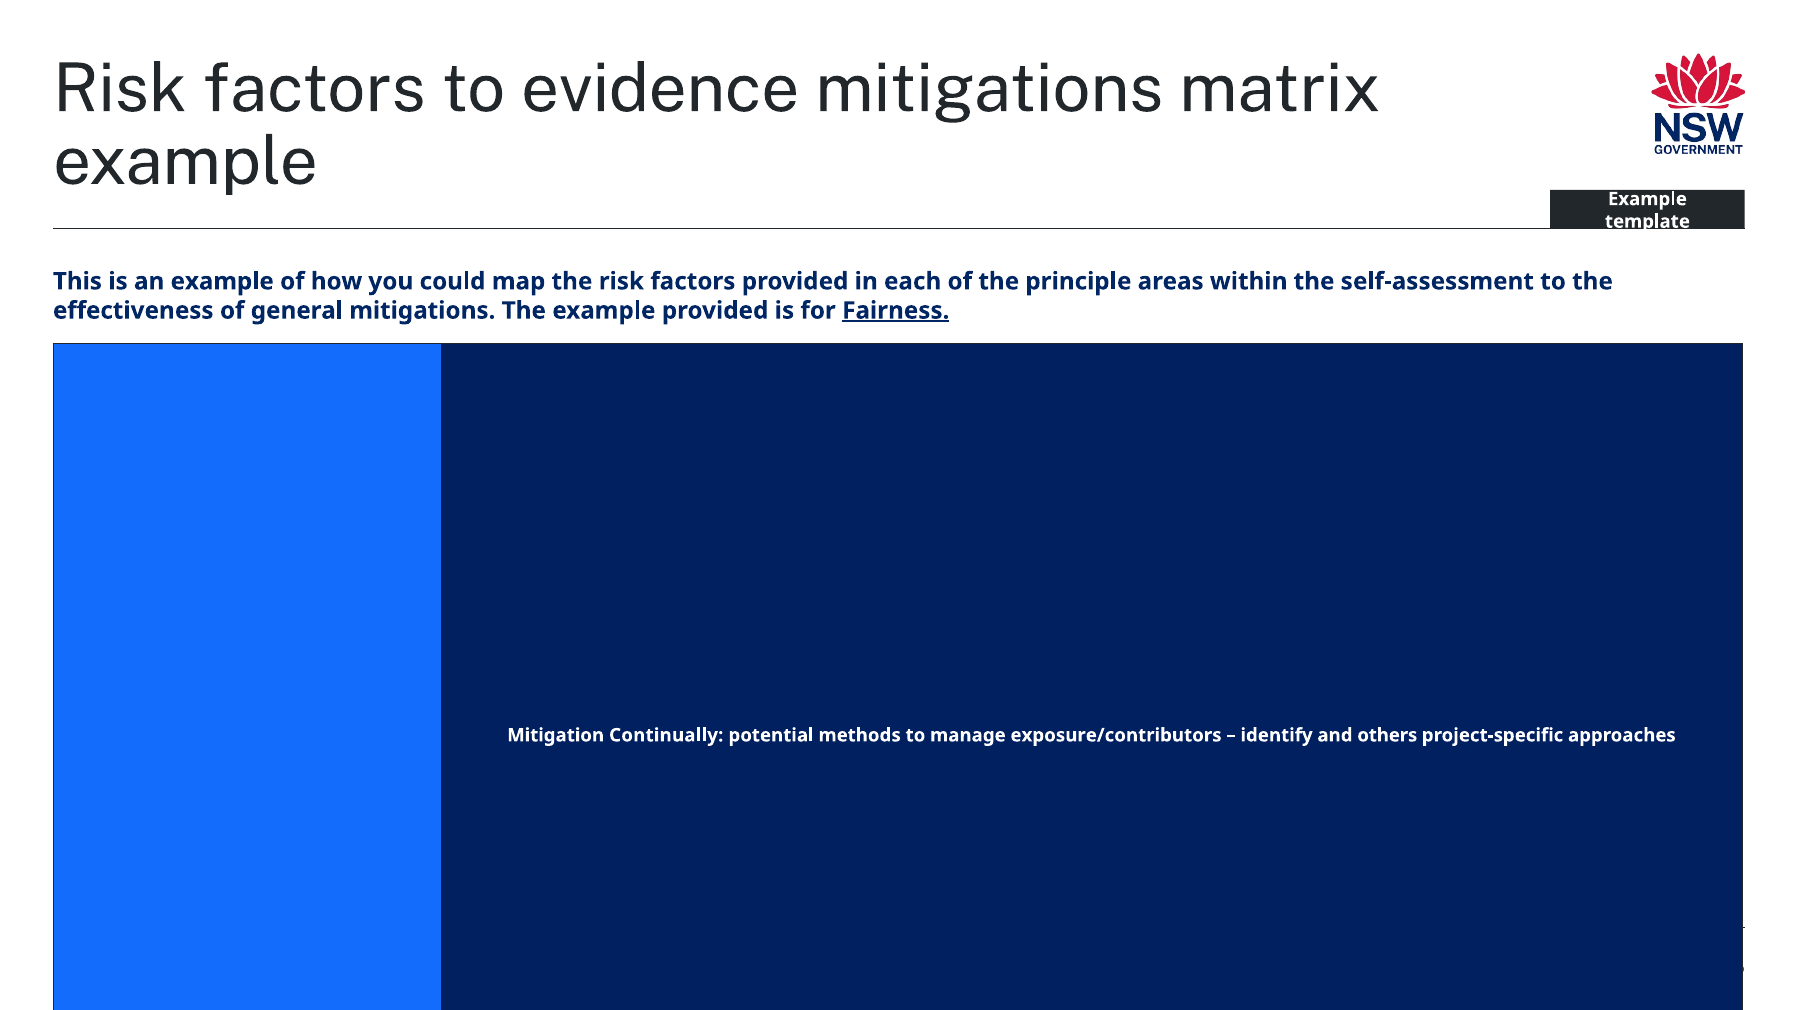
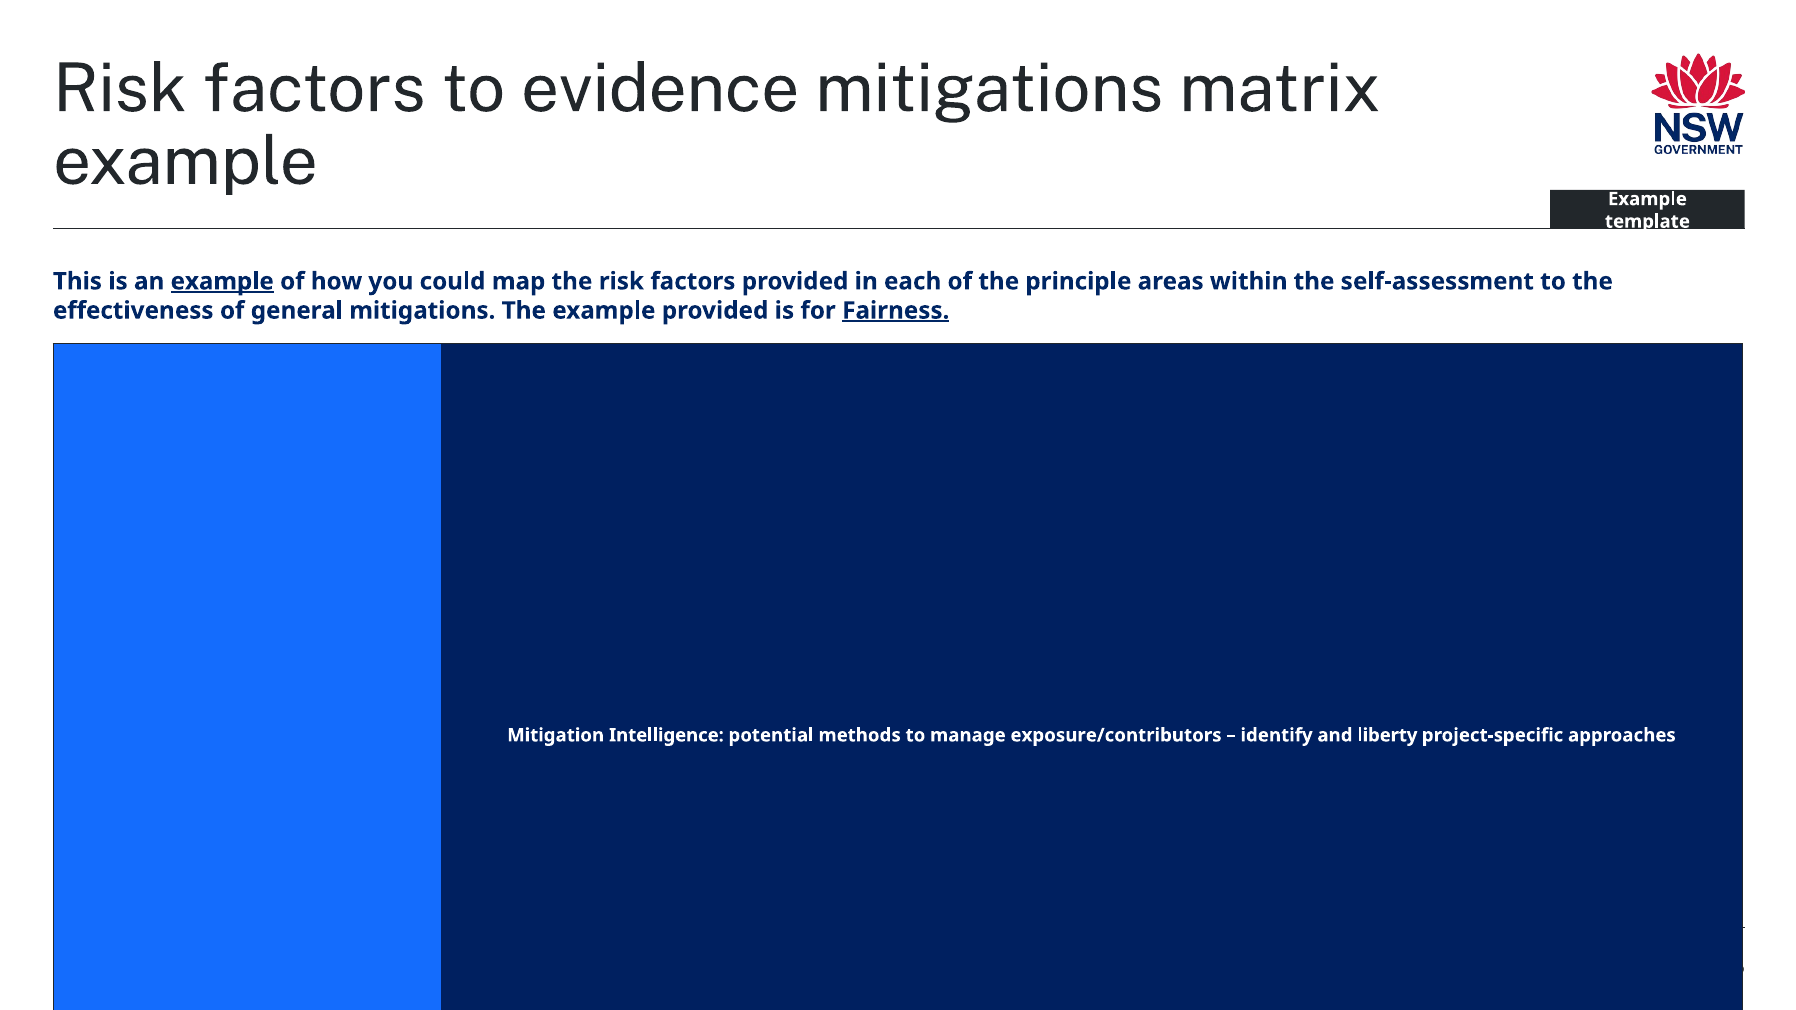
example at (222, 281) underline: none -> present
Continually: Continually -> Intelligence
others: others -> liberty
